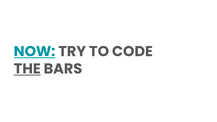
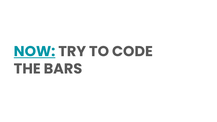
THE underline: present -> none
